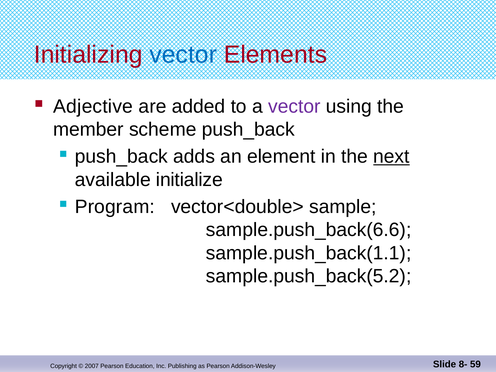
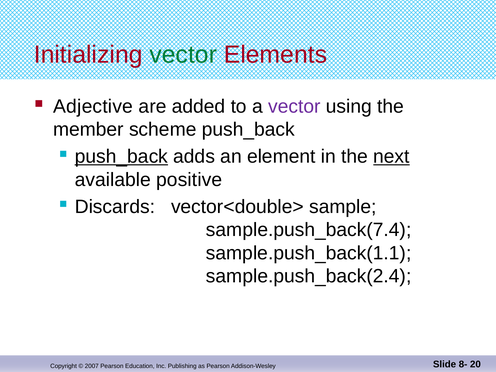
vector at (183, 55) colour: blue -> green
push_back at (121, 157) underline: none -> present
initialize: initialize -> positive
Program: Program -> Discards
sample.push_back(6.6: sample.push_back(6.6 -> sample.push_back(7.4
sample.push_back(5.2: sample.push_back(5.2 -> sample.push_back(2.4
59: 59 -> 20
